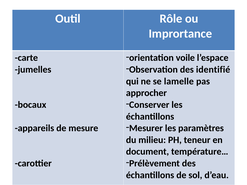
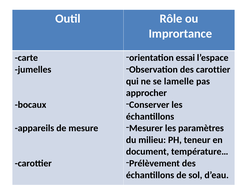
voile: voile -> essai
des identifié: identifié -> carottier
